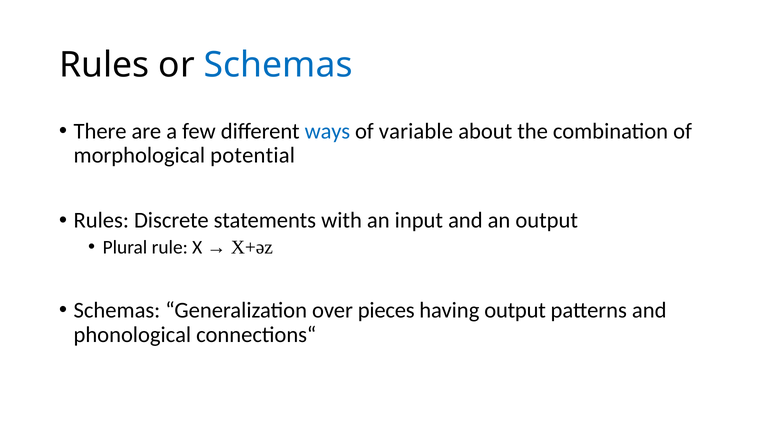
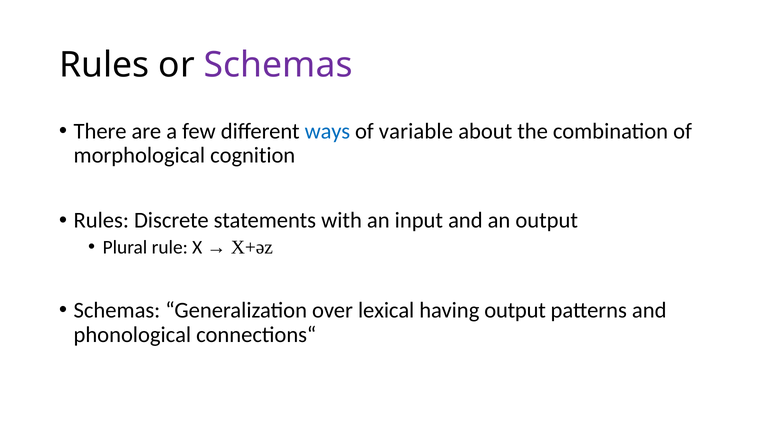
Schemas at (278, 65) colour: blue -> purple
potential: potential -> cognition
pieces: pieces -> lexical
